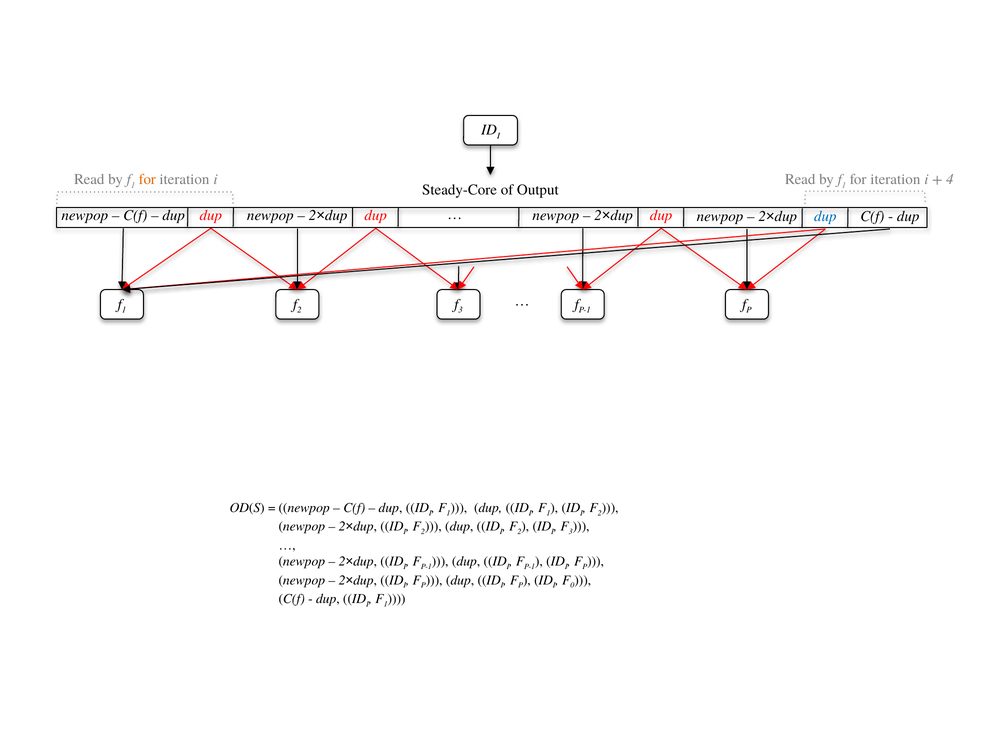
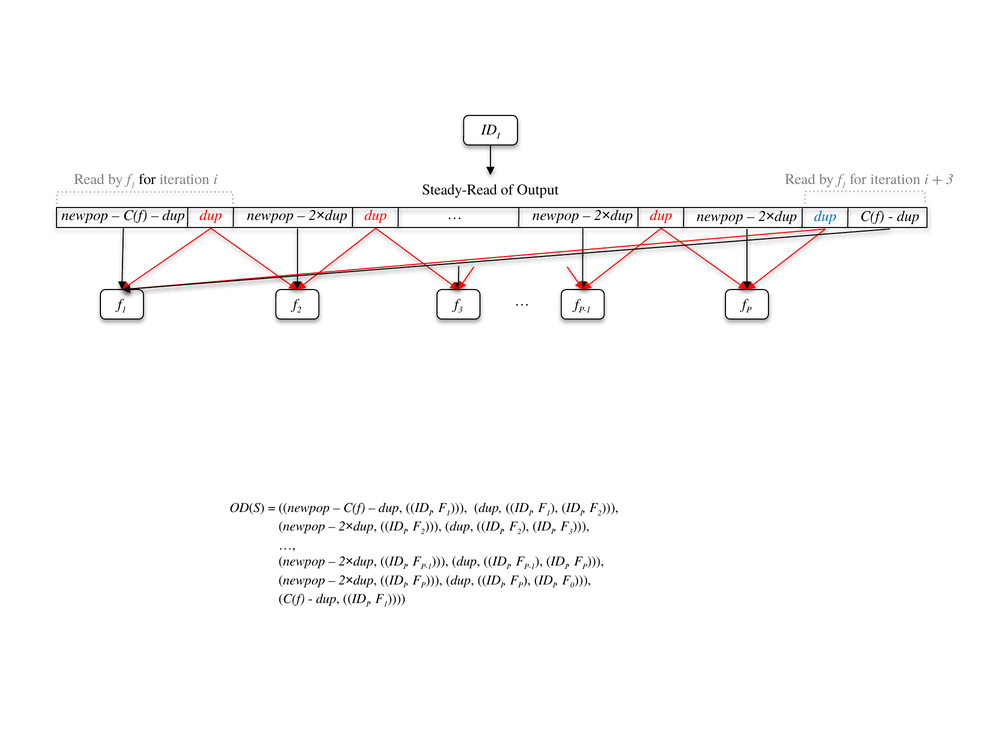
for at (147, 180) colour: orange -> black
4 at (950, 180): 4 -> 3
Steady-Core: Steady-Core -> Steady-Read
